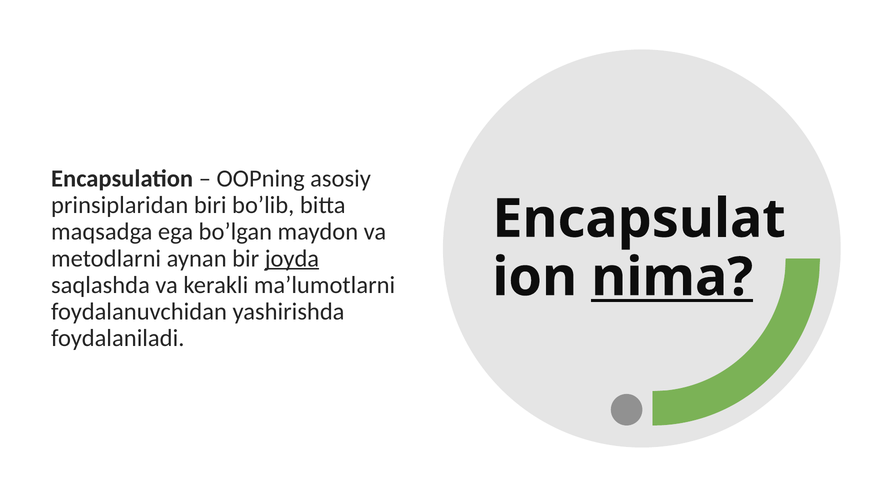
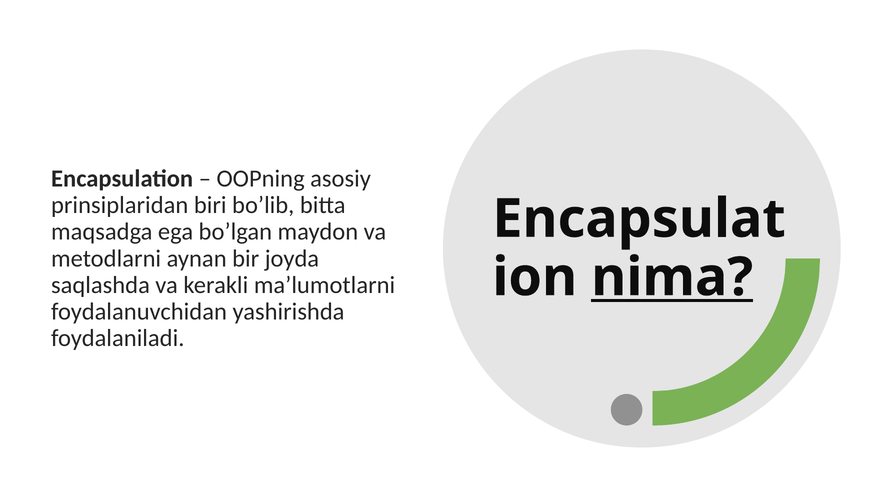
joyda underline: present -> none
